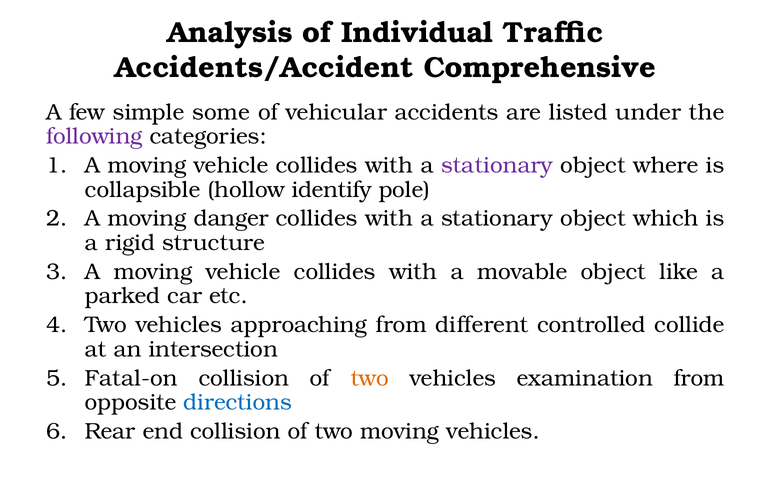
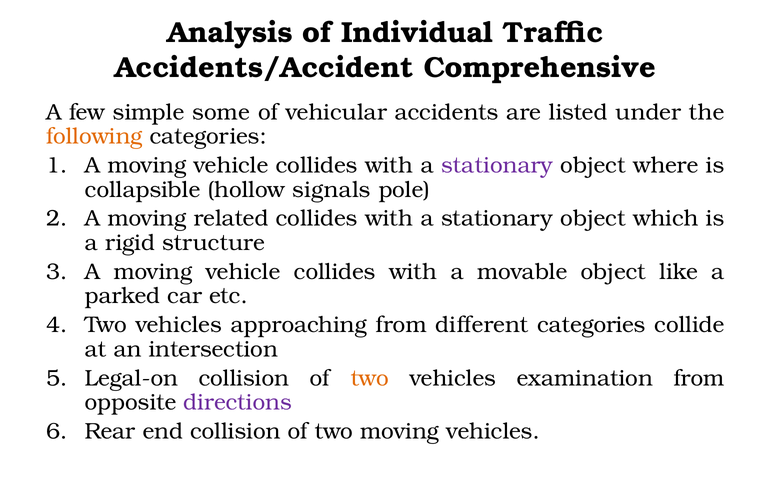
following colour: purple -> orange
identify: identify -> signals
danger: danger -> related
different controlled: controlled -> categories
Fatal-on: Fatal-on -> Legal-on
directions colour: blue -> purple
